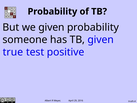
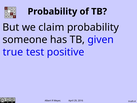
we given: given -> claim
